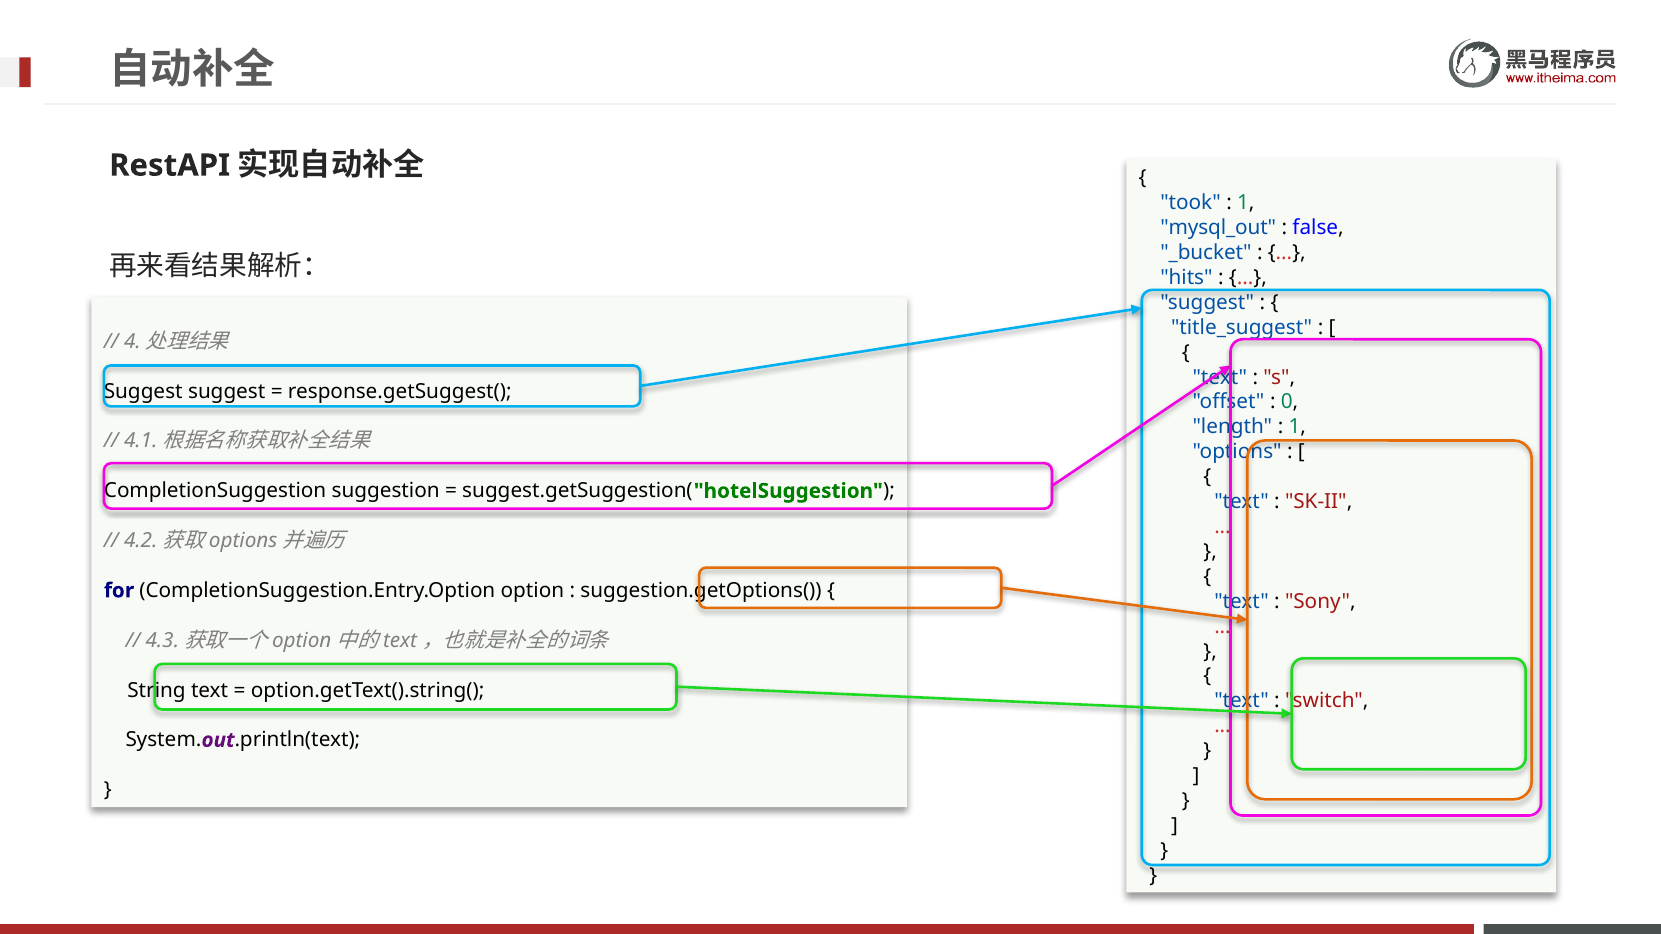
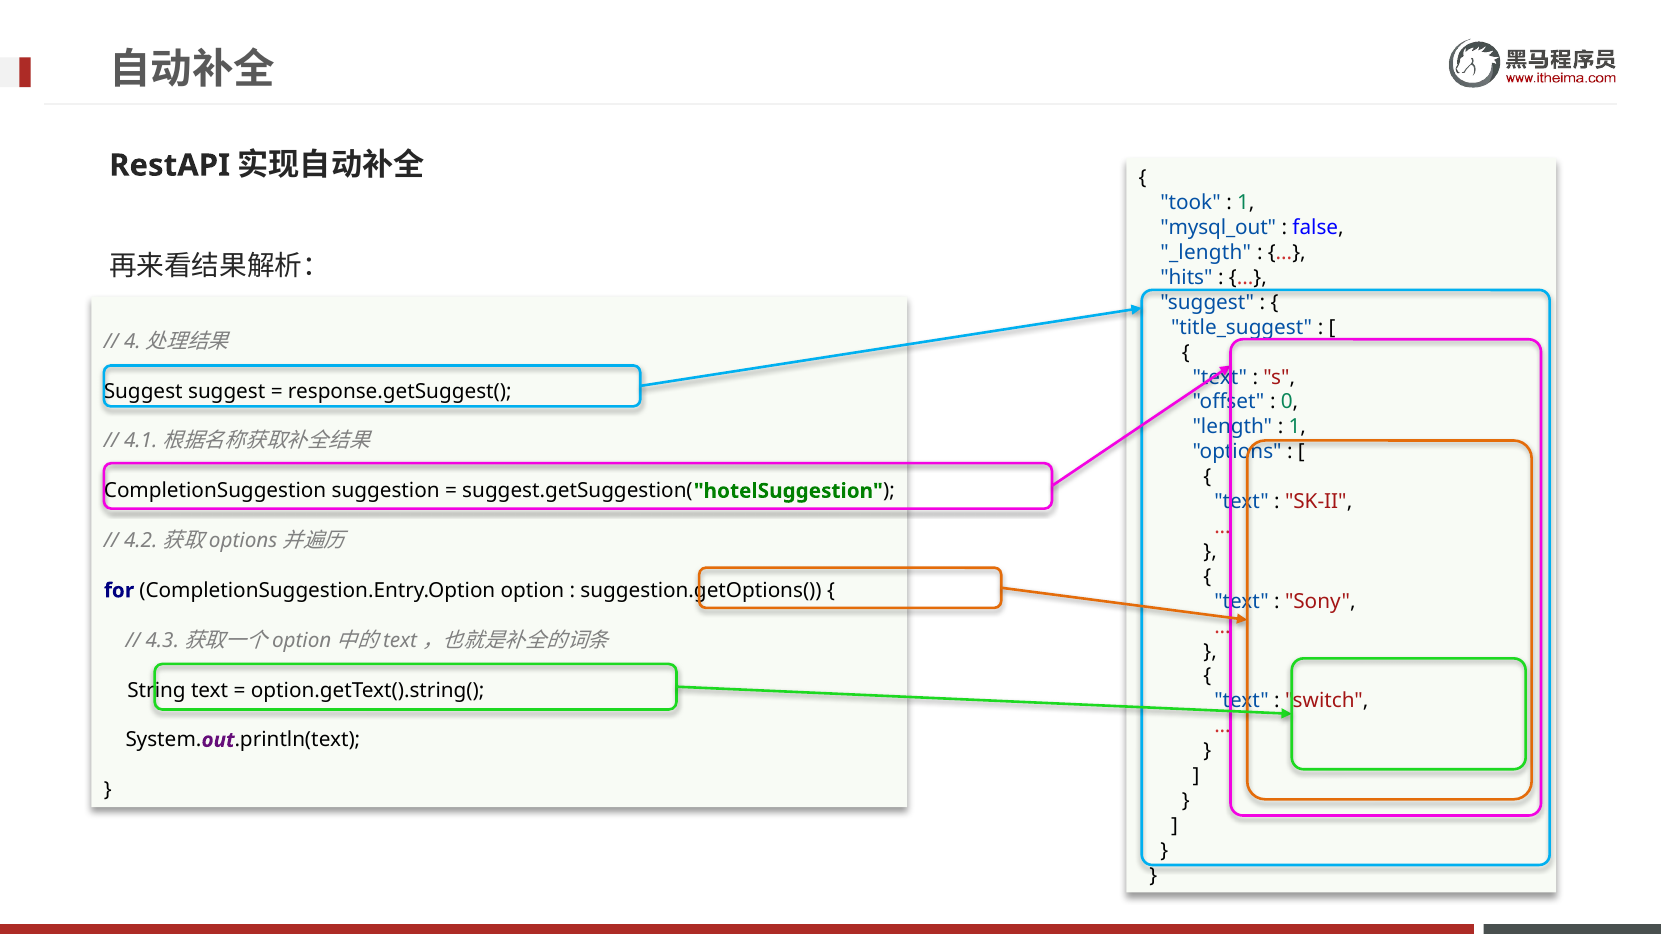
_bucket: _bucket -> _length
